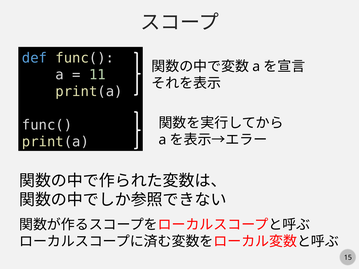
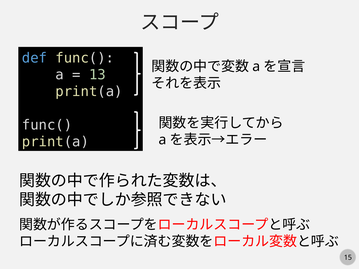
11: 11 -> 13
